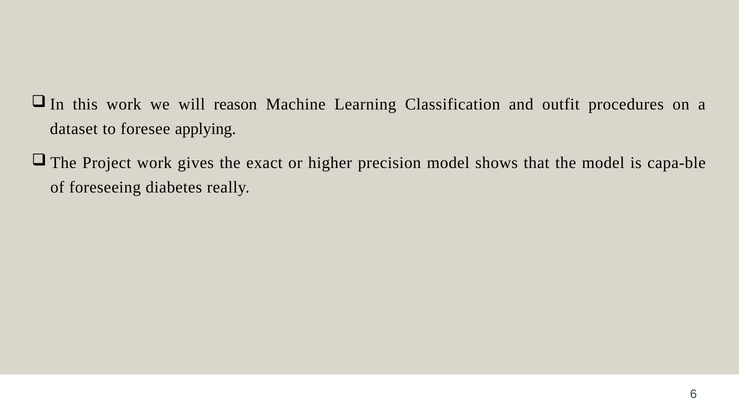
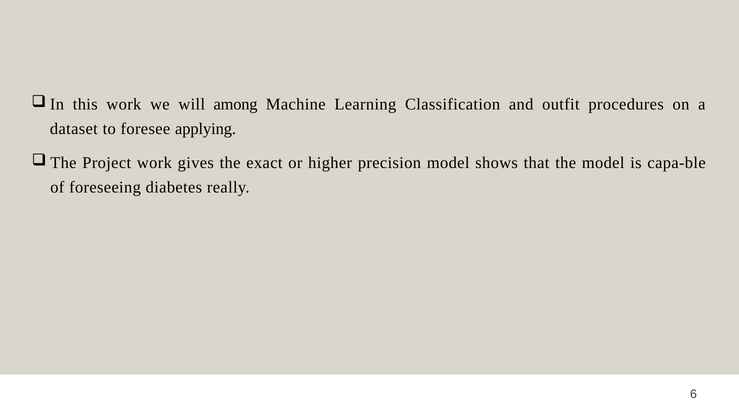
reason: reason -> among
